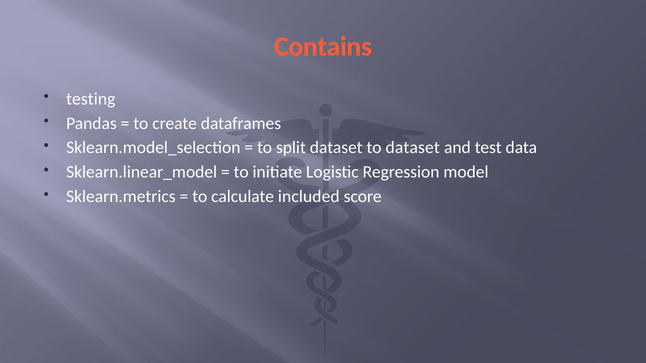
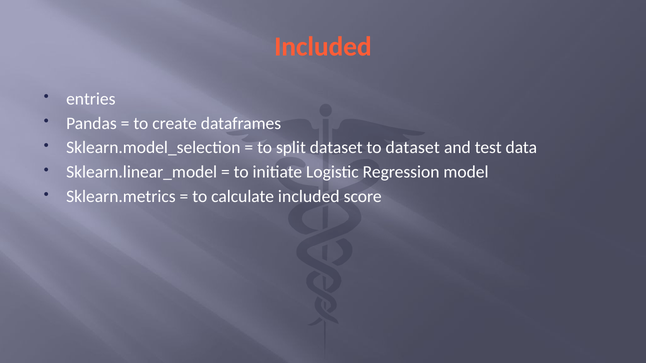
Contains at (323, 47): Contains -> Included
testing: testing -> entries
